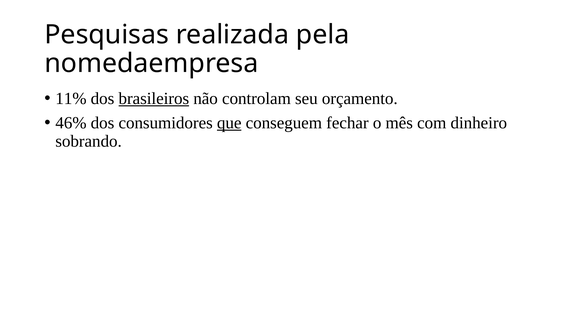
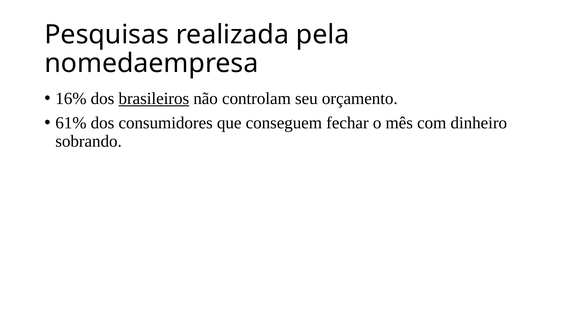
11%: 11% -> 16%
46%: 46% -> 61%
que underline: present -> none
